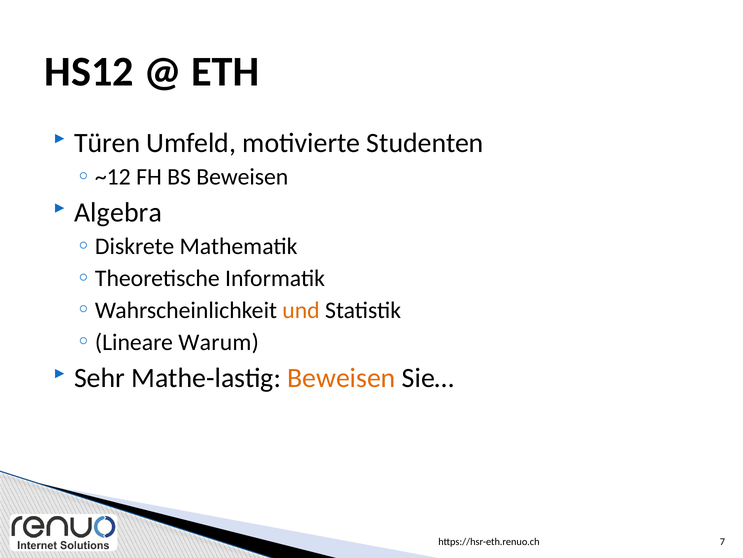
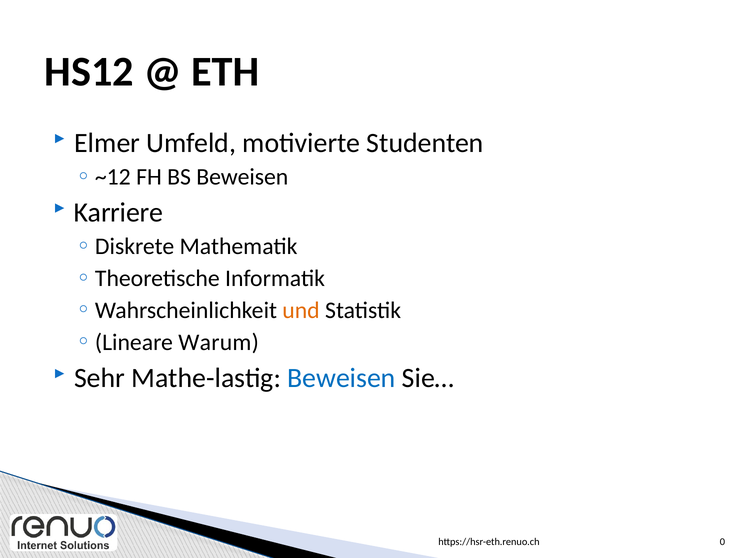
Türen: Türen -> Elmer
Algebra: Algebra -> Karriere
Beweisen at (341, 377) colour: orange -> blue
7: 7 -> 0
